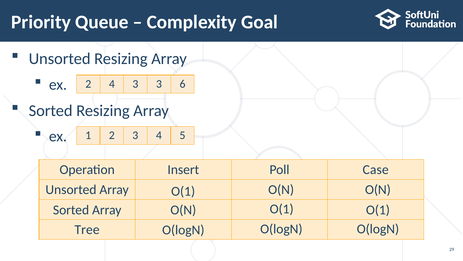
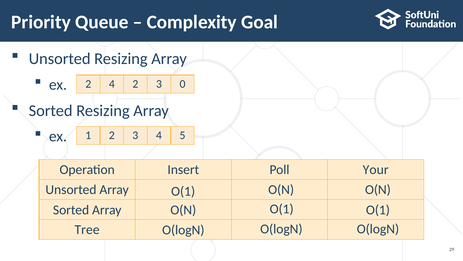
4 3: 3 -> 2
6: 6 -> 0
Case: Case -> Your
